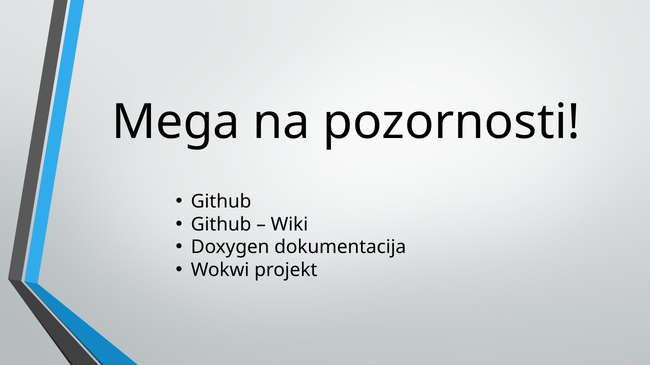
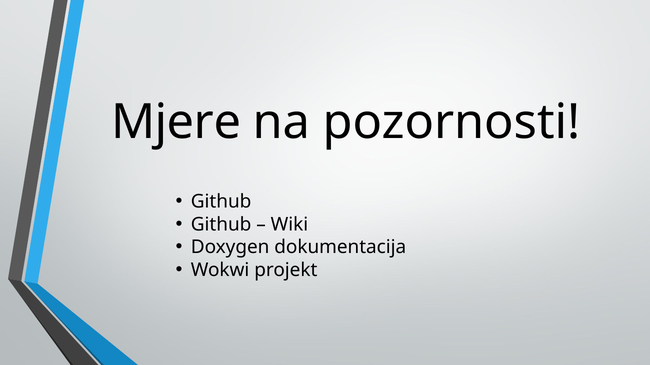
Mega: Mega -> Mjere
